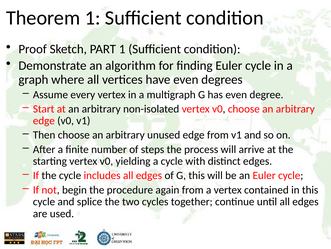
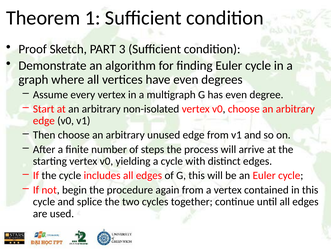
PART 1: 1 -> 3
